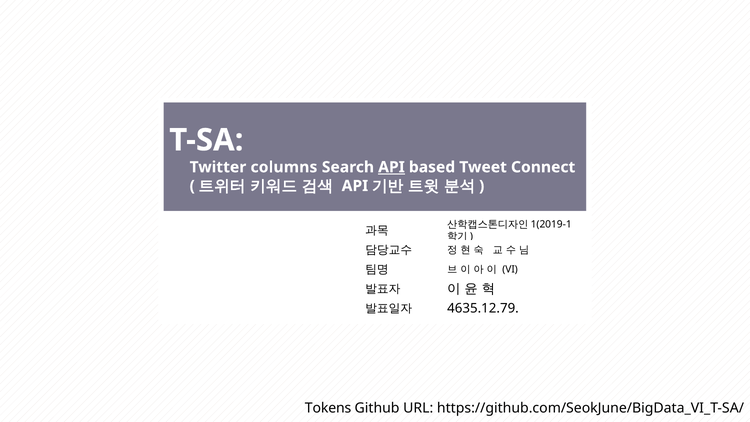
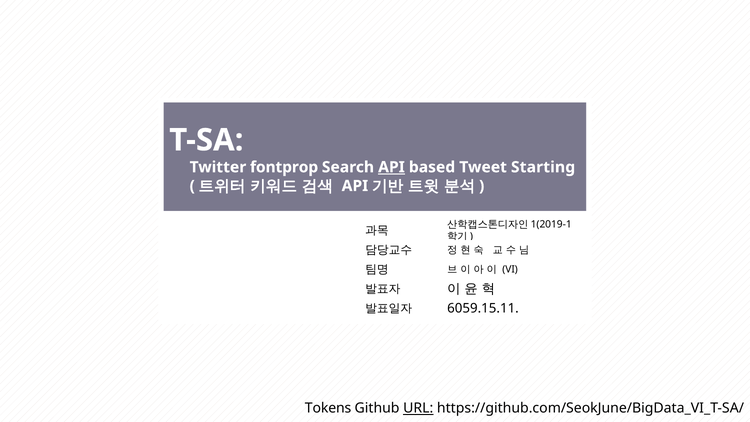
columns: columns -> fontprop
Connect: Connect -> Starting
4635.12.79: 4635.12.79 -> 6059.15.11
URL underline: none -> present
